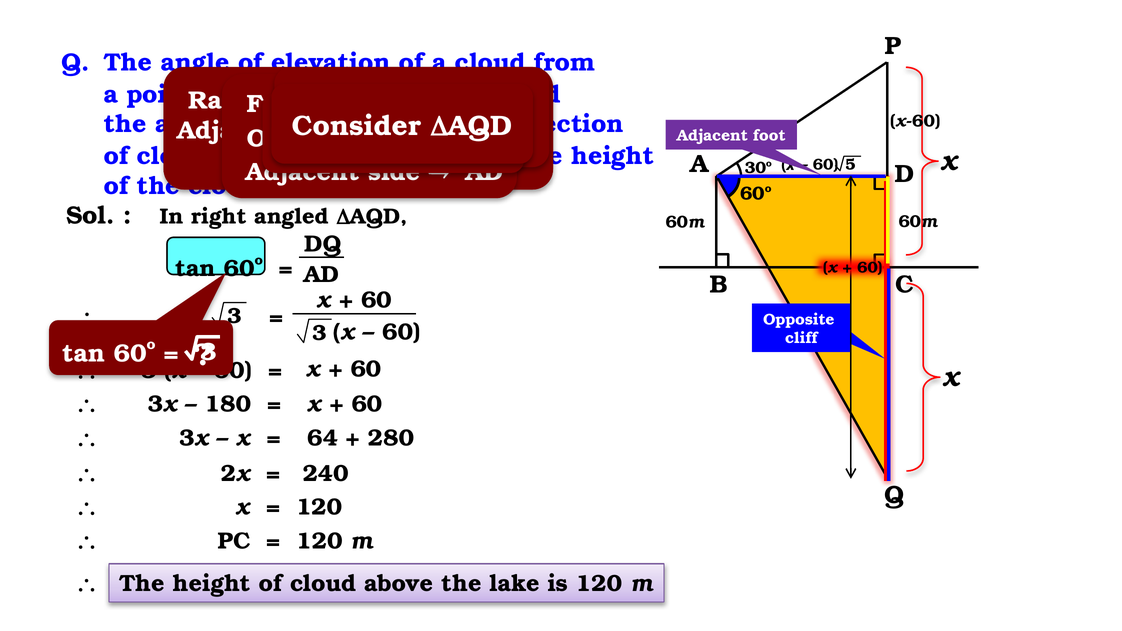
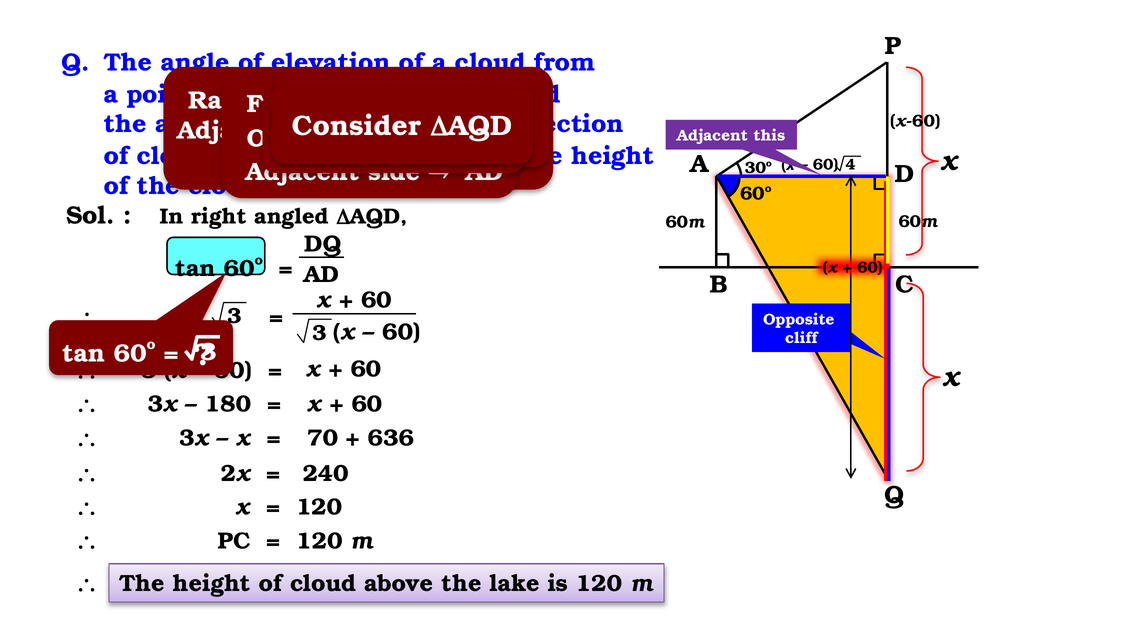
foot: foot -> this
5: 5 -> 4
64: 64 -> 70
280: 280 -> 636
